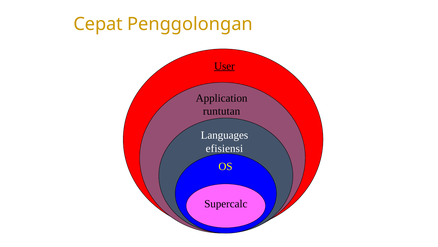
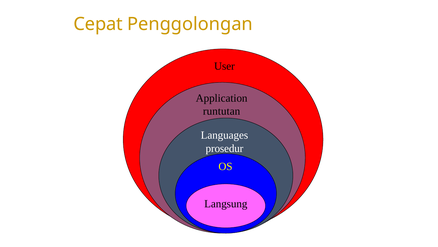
User underline: present -> none
efisiensi: efisiensi -> prosedur
Supercalc: Supercalc -> Langsung
